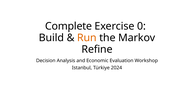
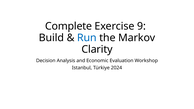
0: 0 -> 9
Run colour: orange -> blue
Refine: Refine -> Clarity
